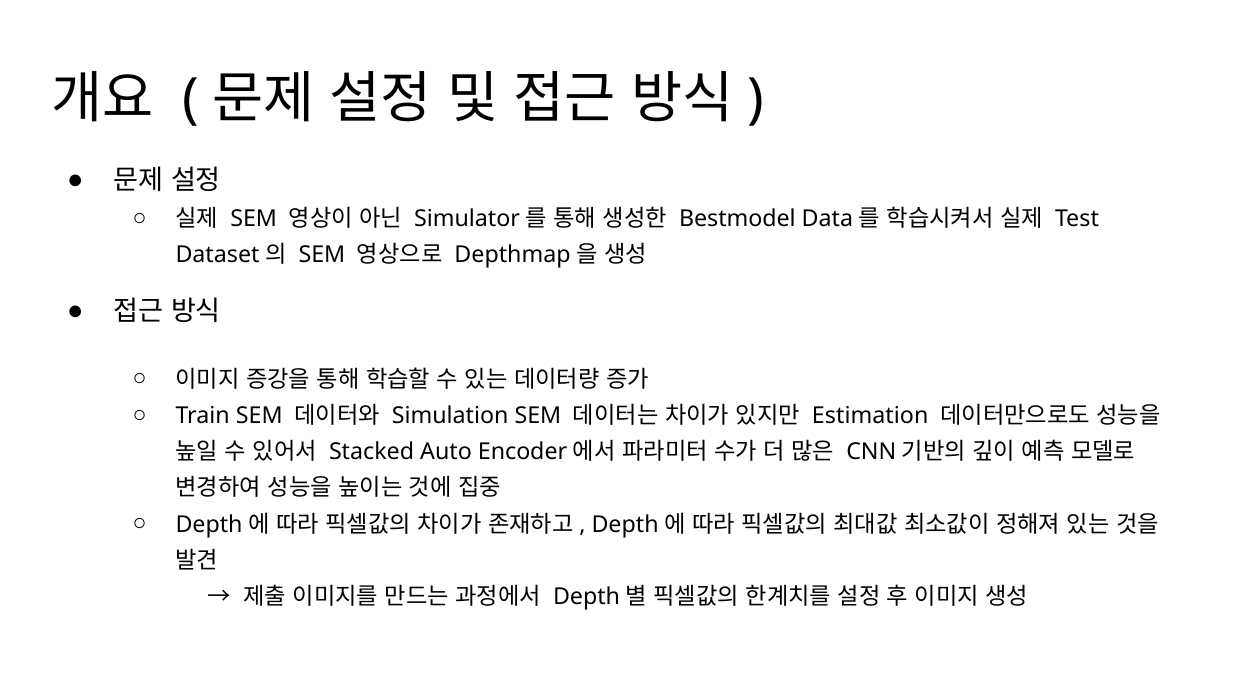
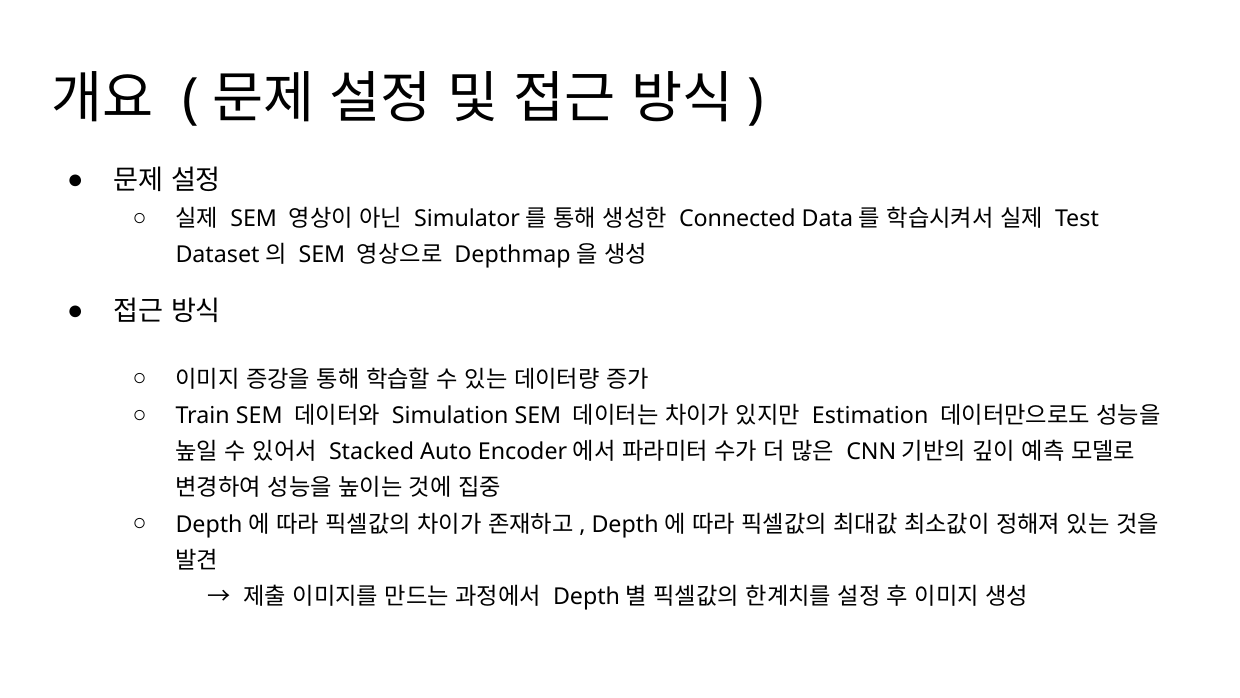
Bestmodel: Bestmodel -> Connected
